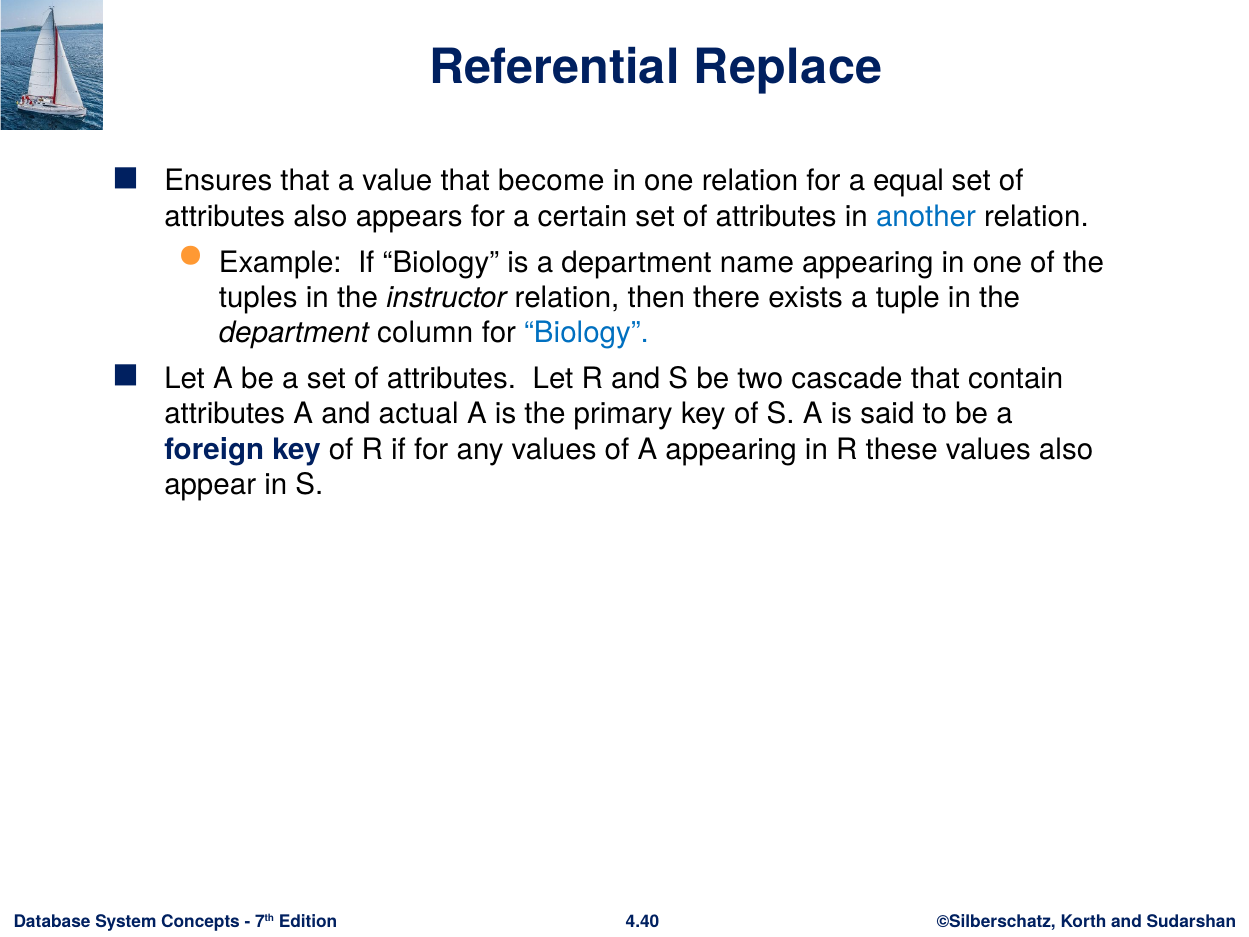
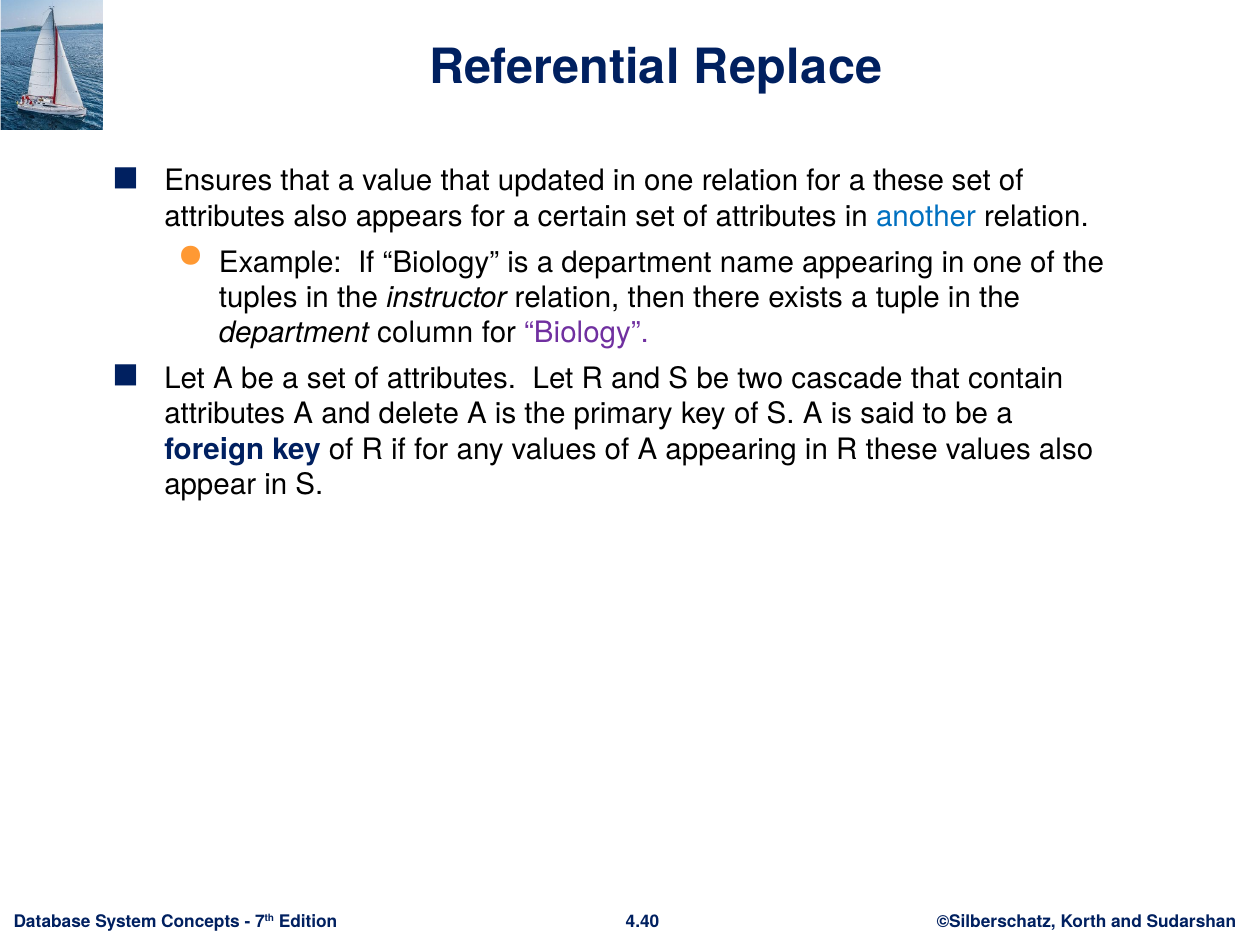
become: become -> updated
a equal: equal -> these
Biology at (587, 333) colour: blue -> purple
actual: actual -> delete
